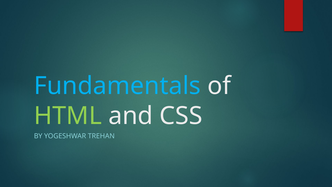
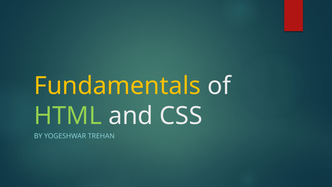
Fundamentals colour: light blue -> yellow
